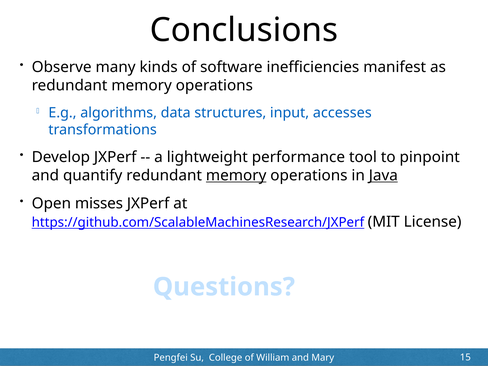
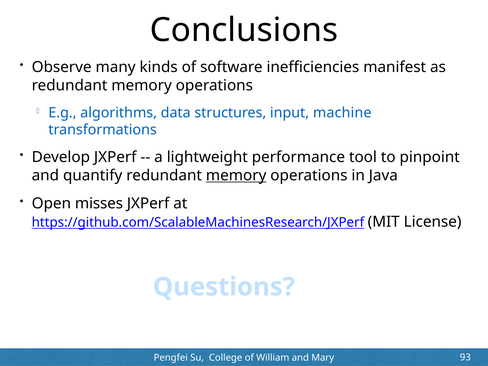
accesses: accesses -> machine
Java underline: present -> none
15: 15 -> 93
